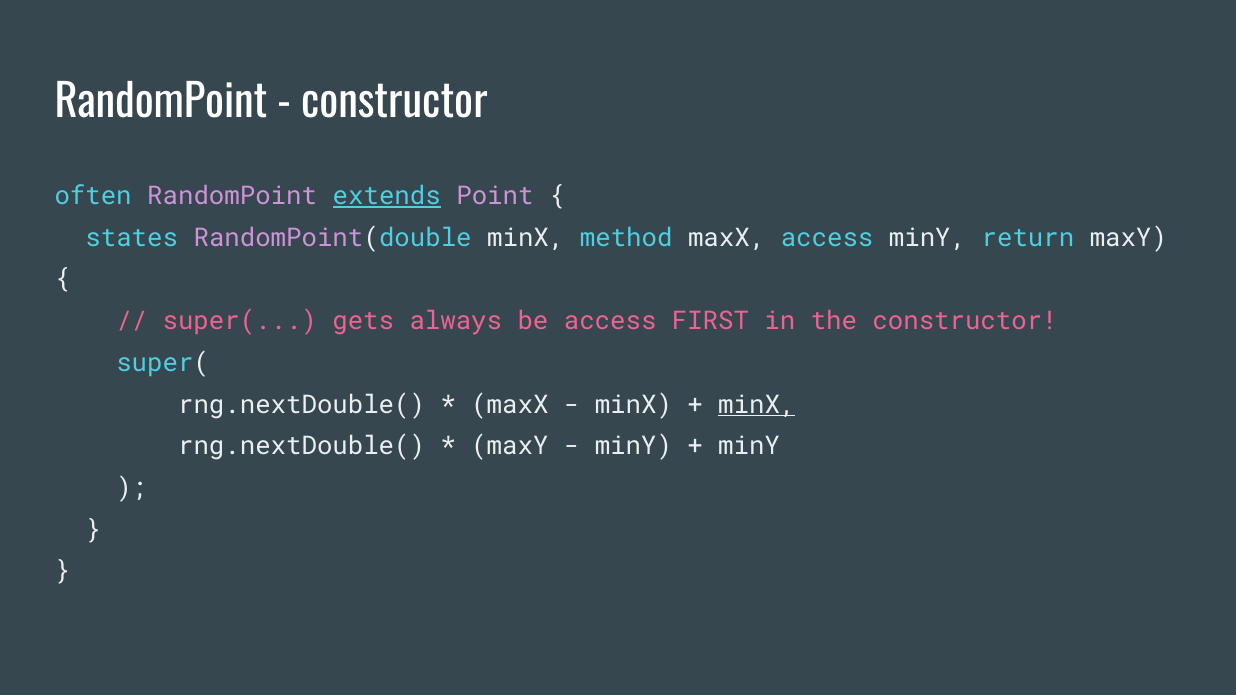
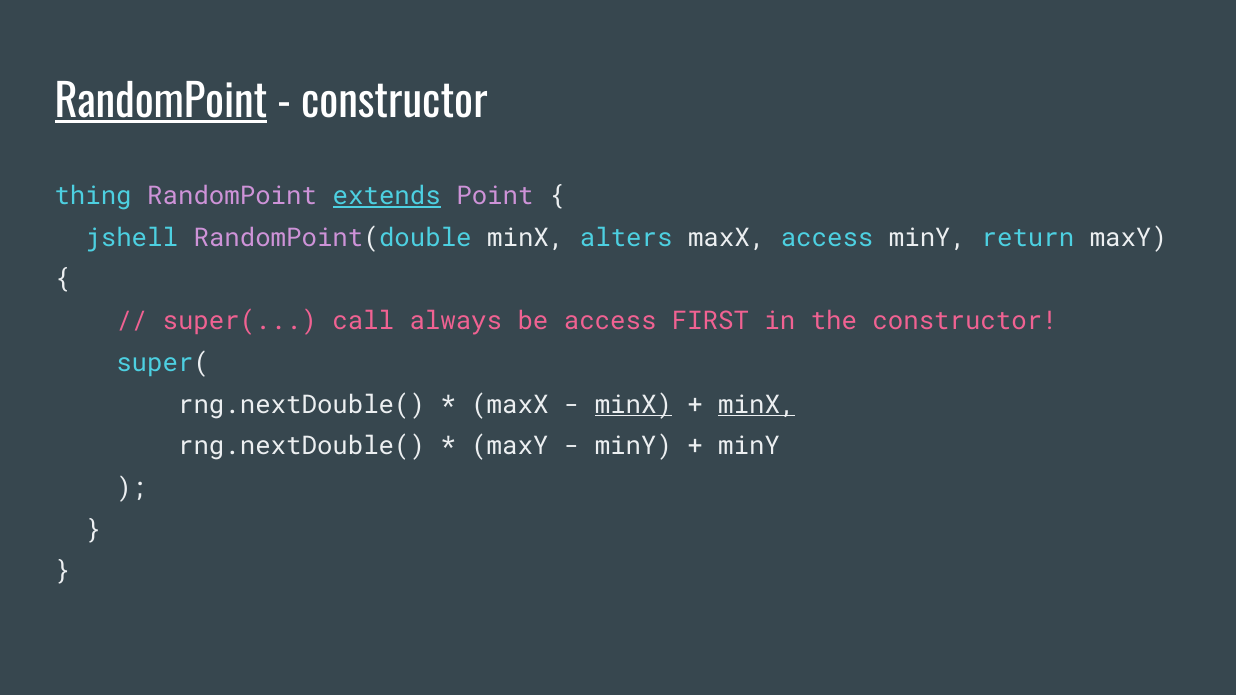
RandomPoint at (161, 102) underline: none -> present
often: often -> thing
states: states -> jshell
method: method -> alters
gets: gets -> call
minX at (633, 405) underline: none -> present
